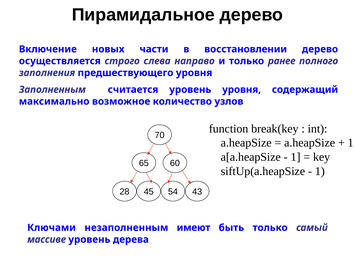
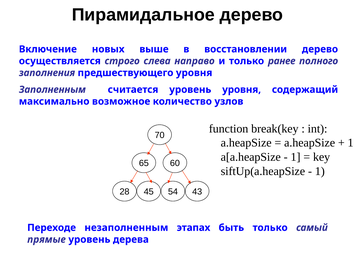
части: части -> выше
Ключами: Ключами -> Переходе
имеют: имеют -> этапах
массиве: массиве -> прямые
